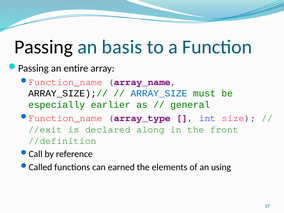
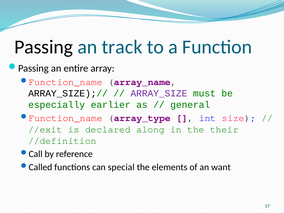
basis: basis -> track
ARRAY_SIZE colour: blue -> purple
front: front -> their
earned: earned -> special
using: using -> want
